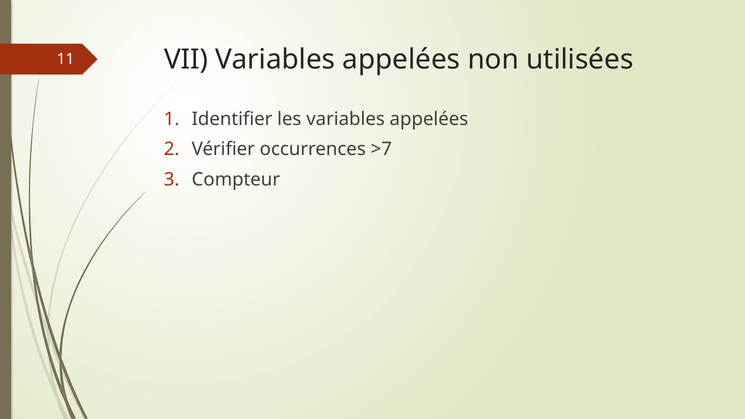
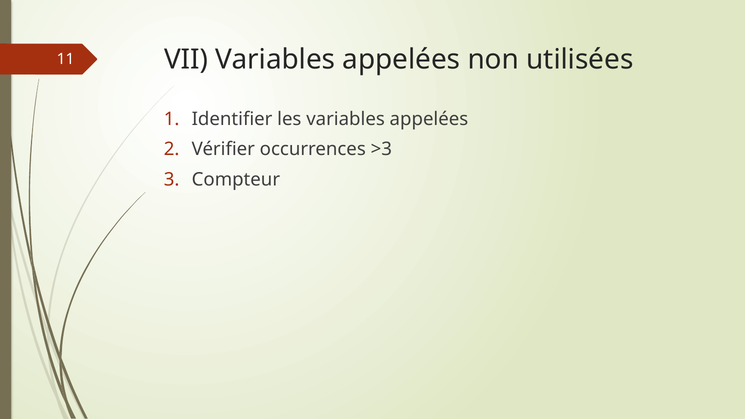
>7: >7 -> >3
